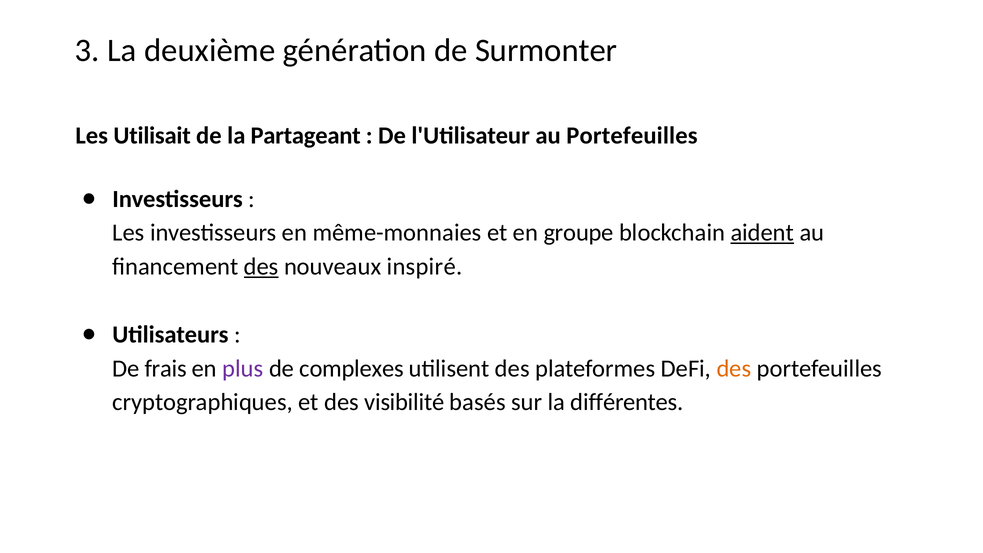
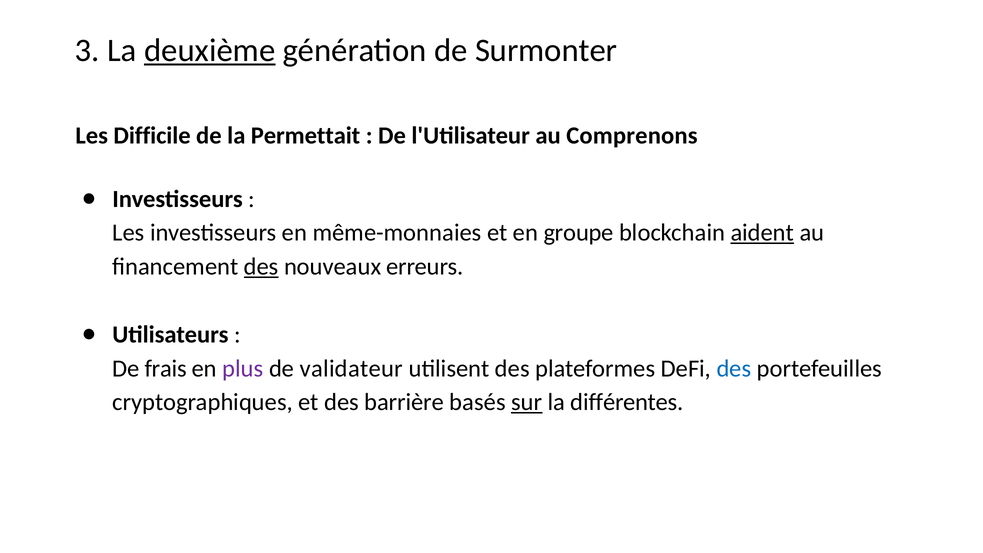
deuxième underline: none -> present
Utilisait: Utilisait -> Difficile
Partageant: Partageant -> Permettait
au Portefeuilles: Portefeuilles -> Comprenons
inspiré: inspiré -> erreurs
complexes: complexes -> validateur
des at (734, 368) colour: orange -> blue
visibilité: visibilité -> barrière
sur underline: none -> present
